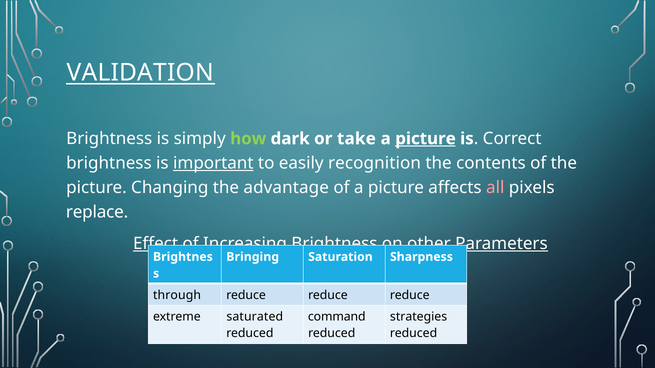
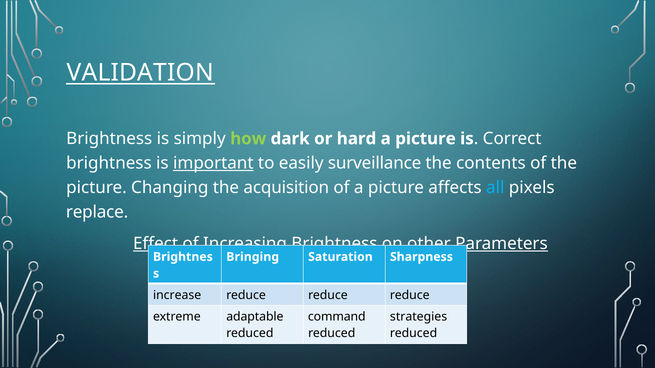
take: take -> hard
picture at (425, 139) underline: present -> none
recognition: recognition -> surveillance
advantage: advantage -> acquisition
all colour: pink -> light blue
through: through -> increase
saturated: saturated -> adaptable
